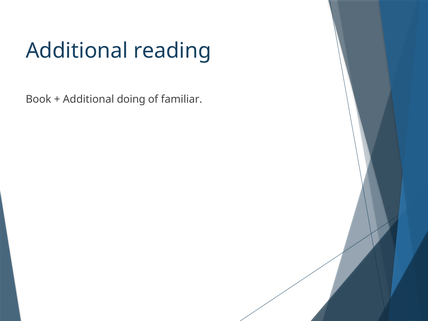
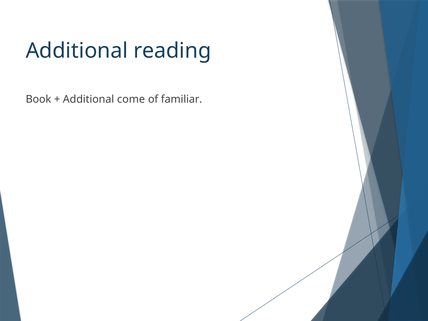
doing: doing -> come
